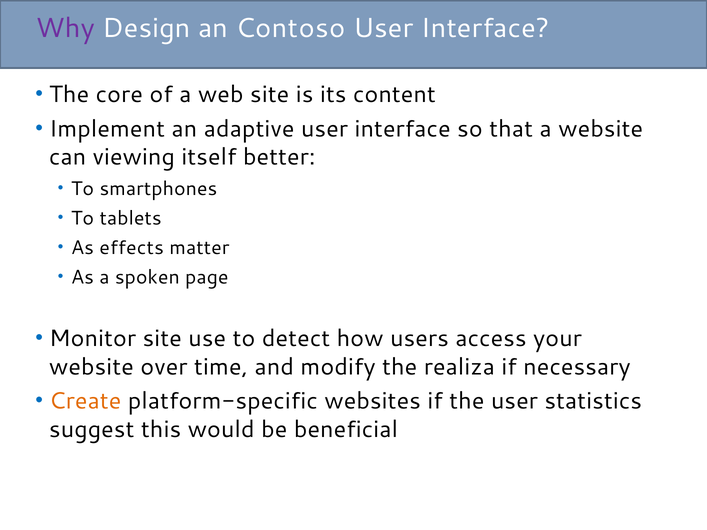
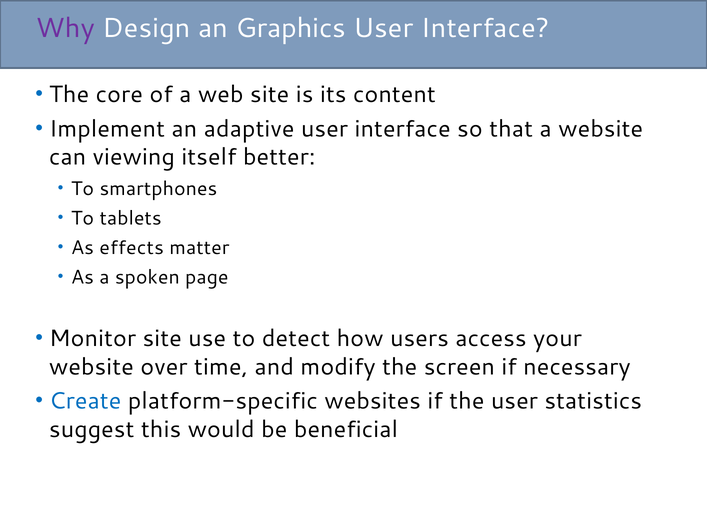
Contoso: Contoso -> Graphics
realiza: realiza -> screen
Create colour: orange -> blue
